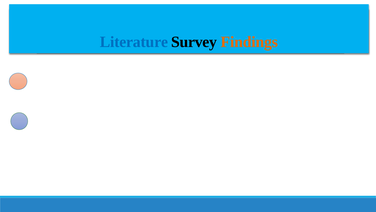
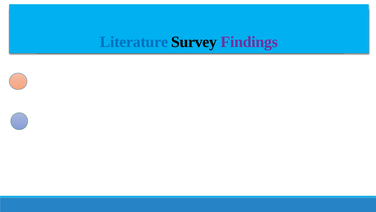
Findings at (249, 42) colour: orange -> purple
